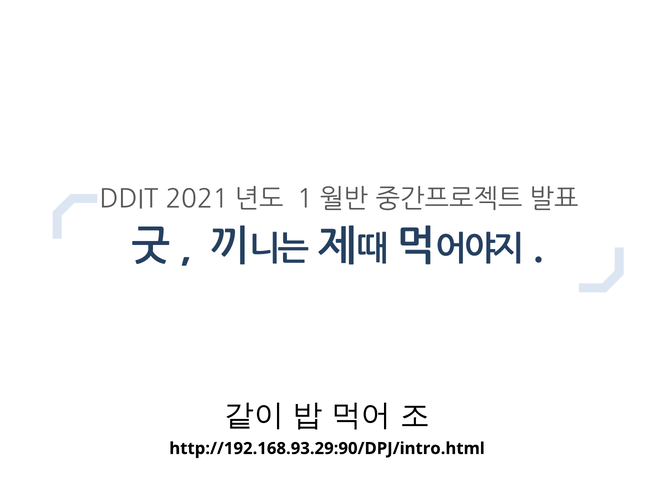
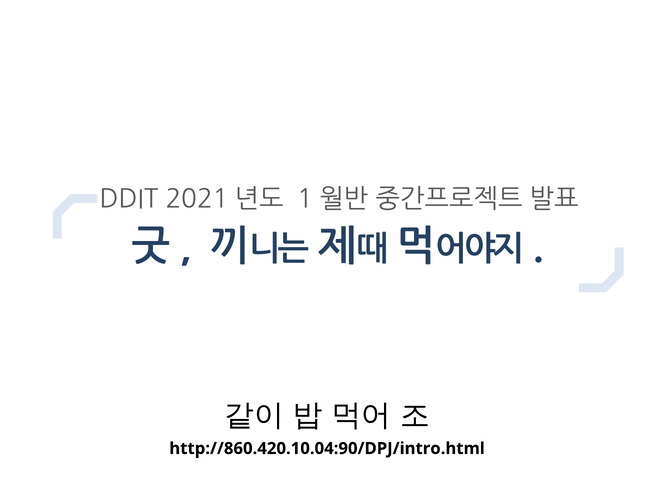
http://192.168.93.29:90/DPJ/intro.html: http://192.168.93.29:90/DPJ/intro.html -> http://860.420.10.04:90/DPJ/intro.html
